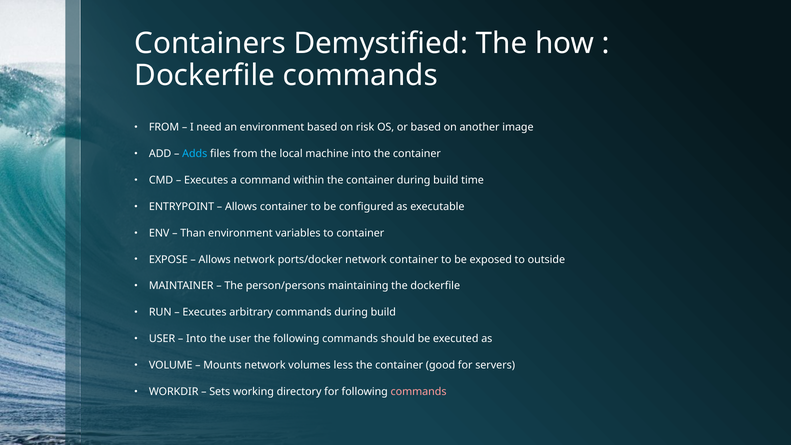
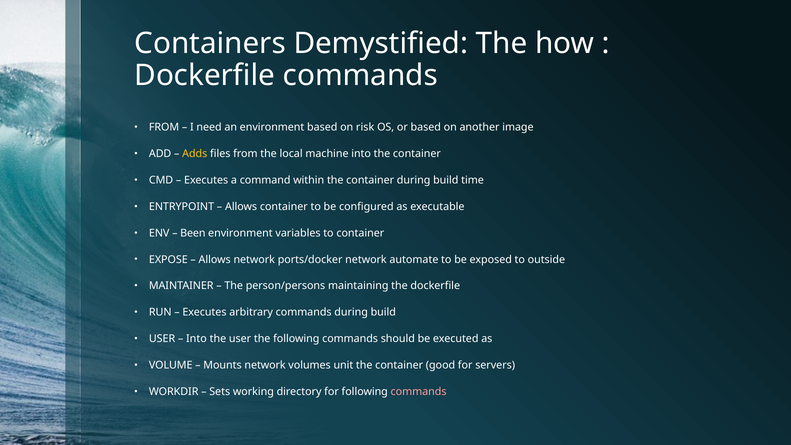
Adds colour: light blue -> yellow
Than: Than -> Been
network container: container -> automate
less: less -> unit
